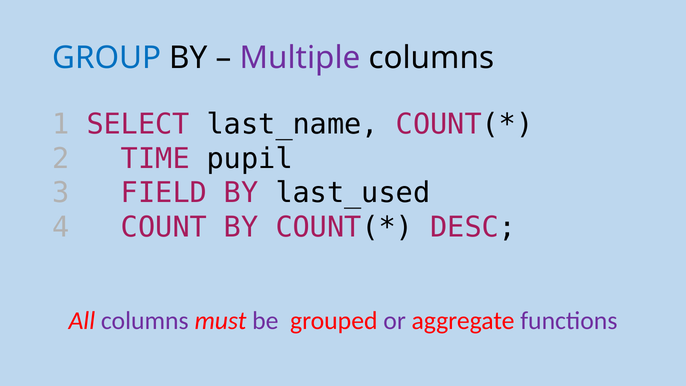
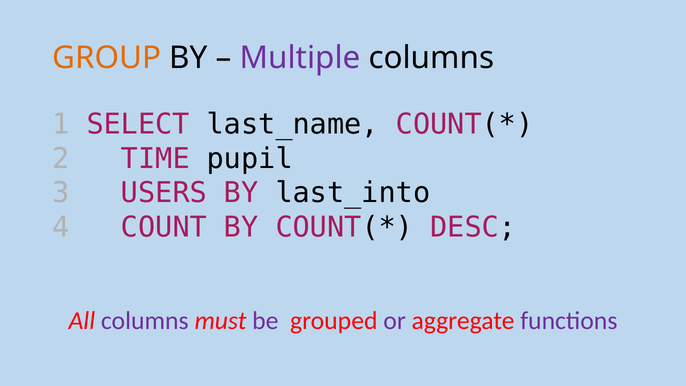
GROUP colour: blue -> orange
FIELD: FIELD -> USERS
last_used: last_used -> last_into
